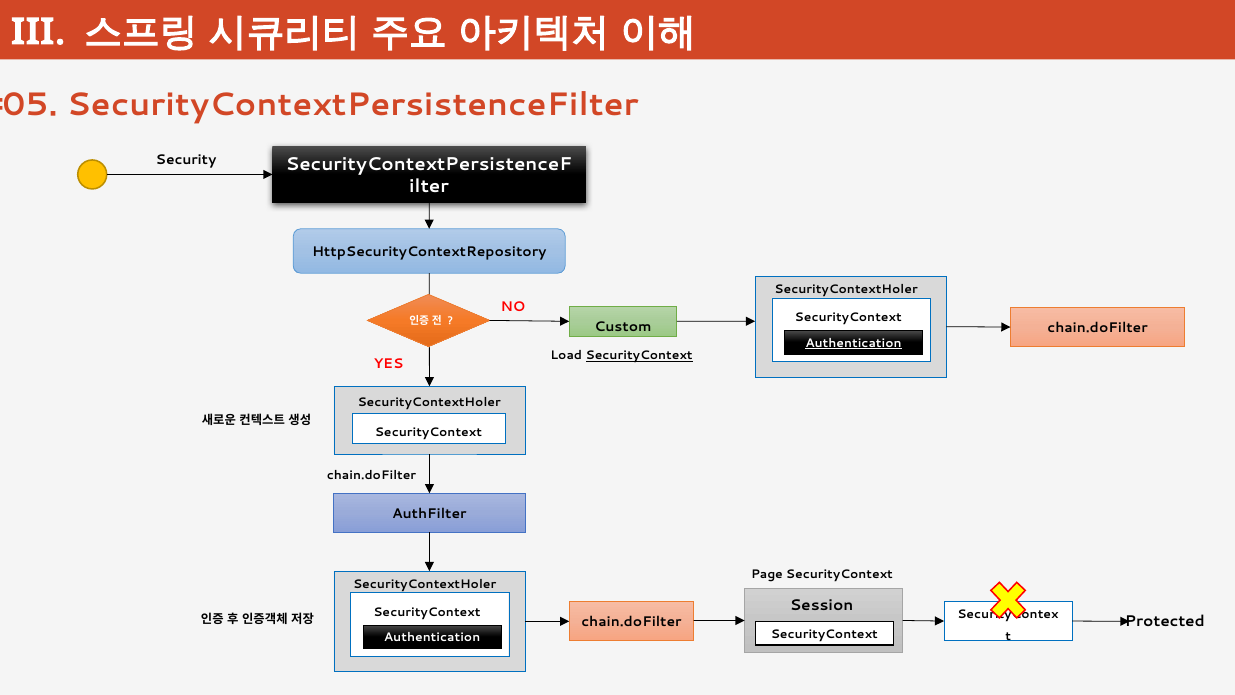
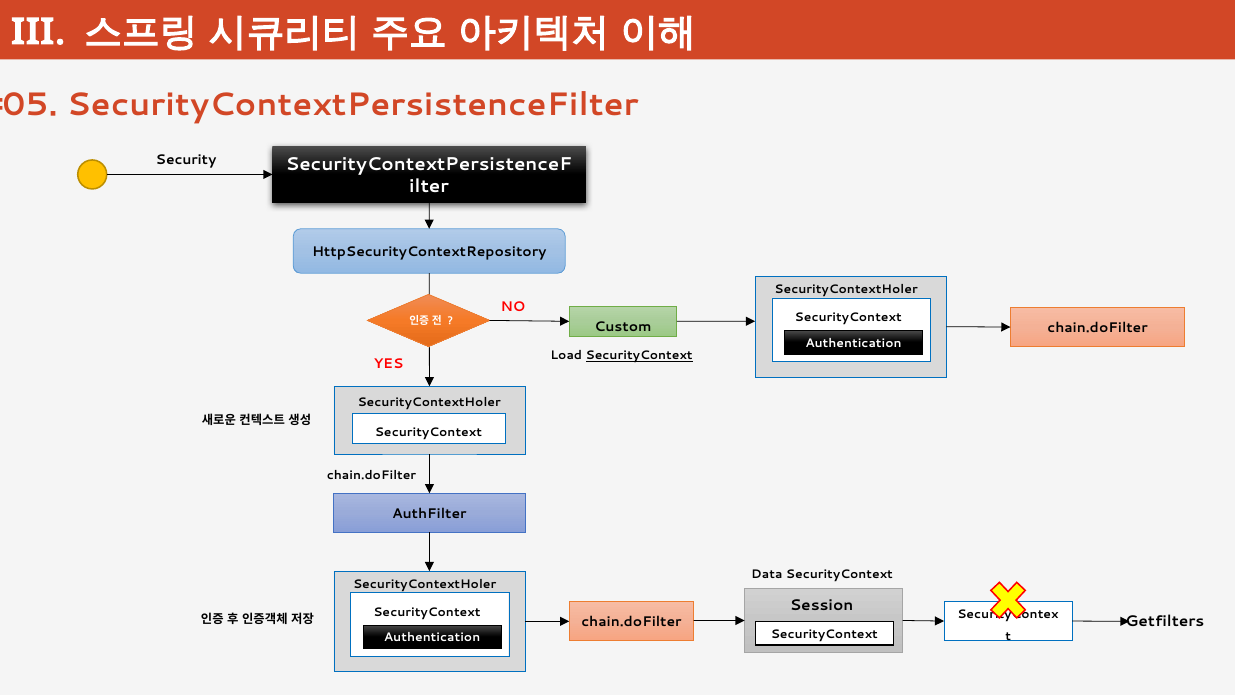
Authentication at (853, 343) underline: present -> none
Page: Page -> Data
Protected: Protected -> Getfilters
